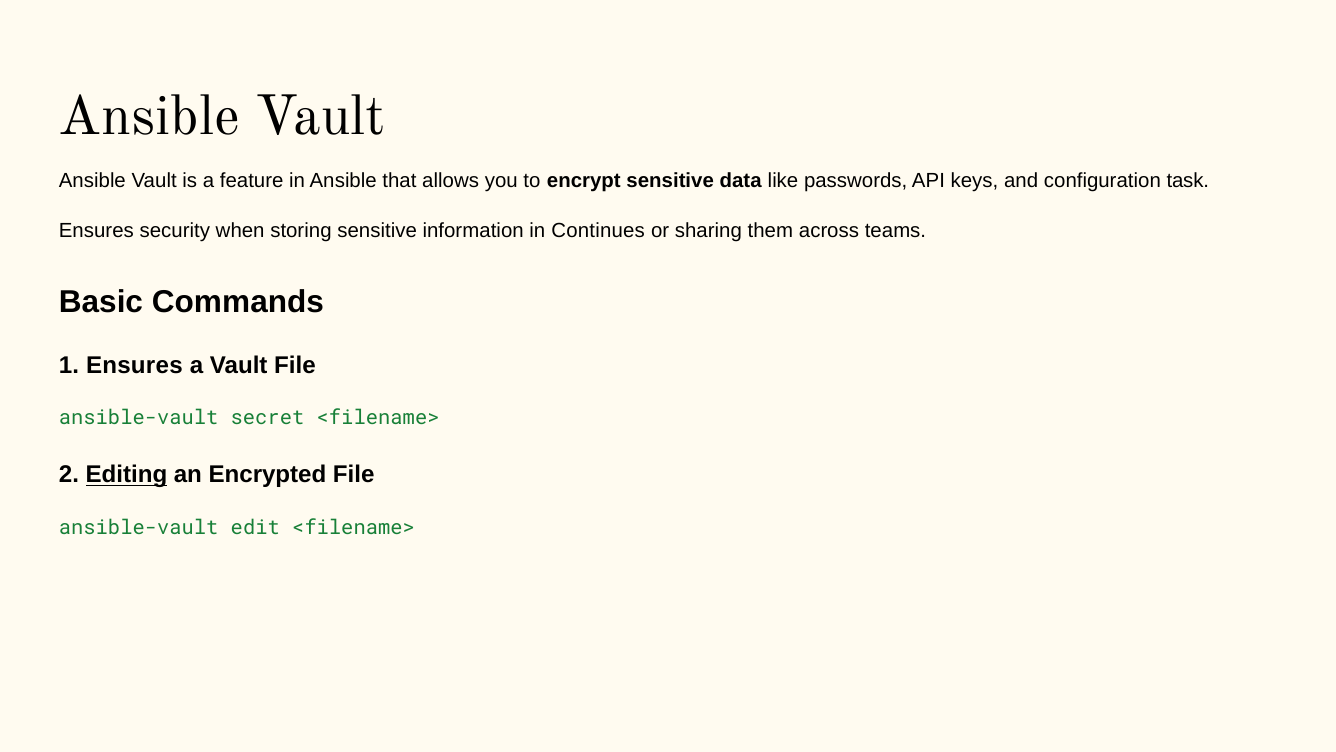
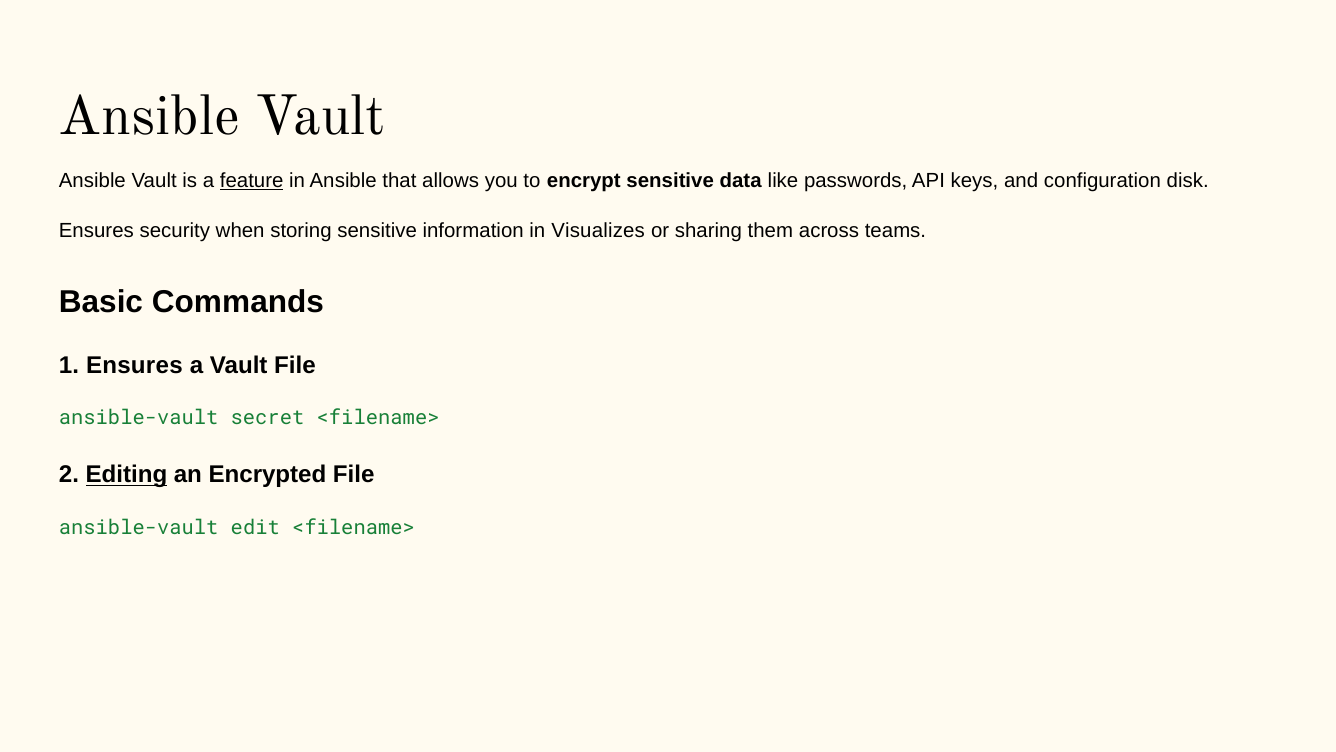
feature underline: none -> present
task: task -> disk
Continues: Continues -> Visualizes
